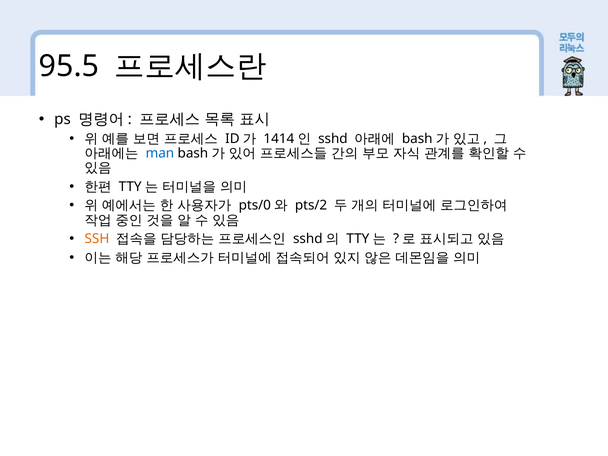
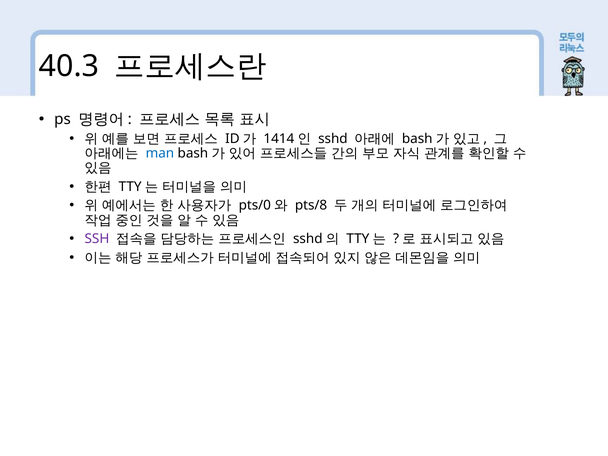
95.5: 95.5 -> 40.3
pts/2: pts/2 -> pts/8
SSH colour: orange -> purple
